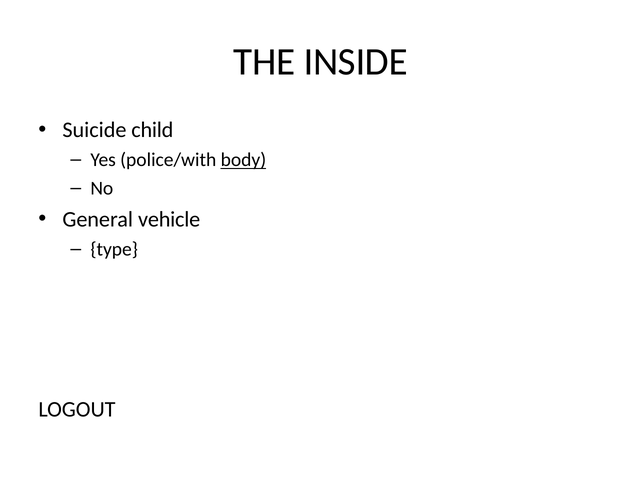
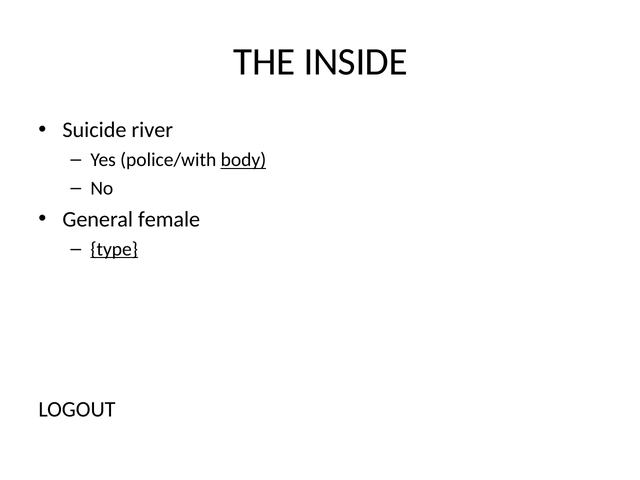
child: child -> river
vehicle: vehicle -> female
type underline: none -> present
